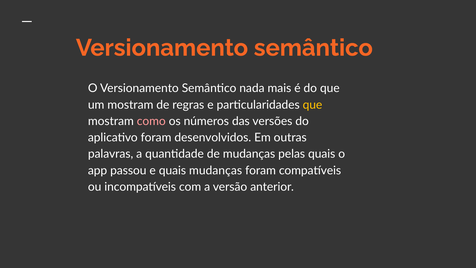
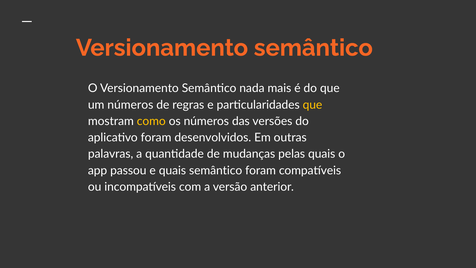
um mostram: mostram -> números
como colour: pink -> yellow
quais mudanças: mudanças -> semântico
